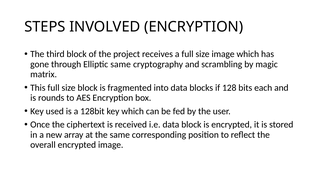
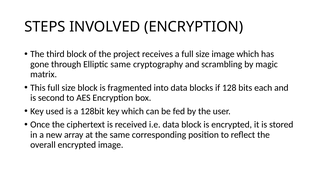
rounds: rounds -> second
